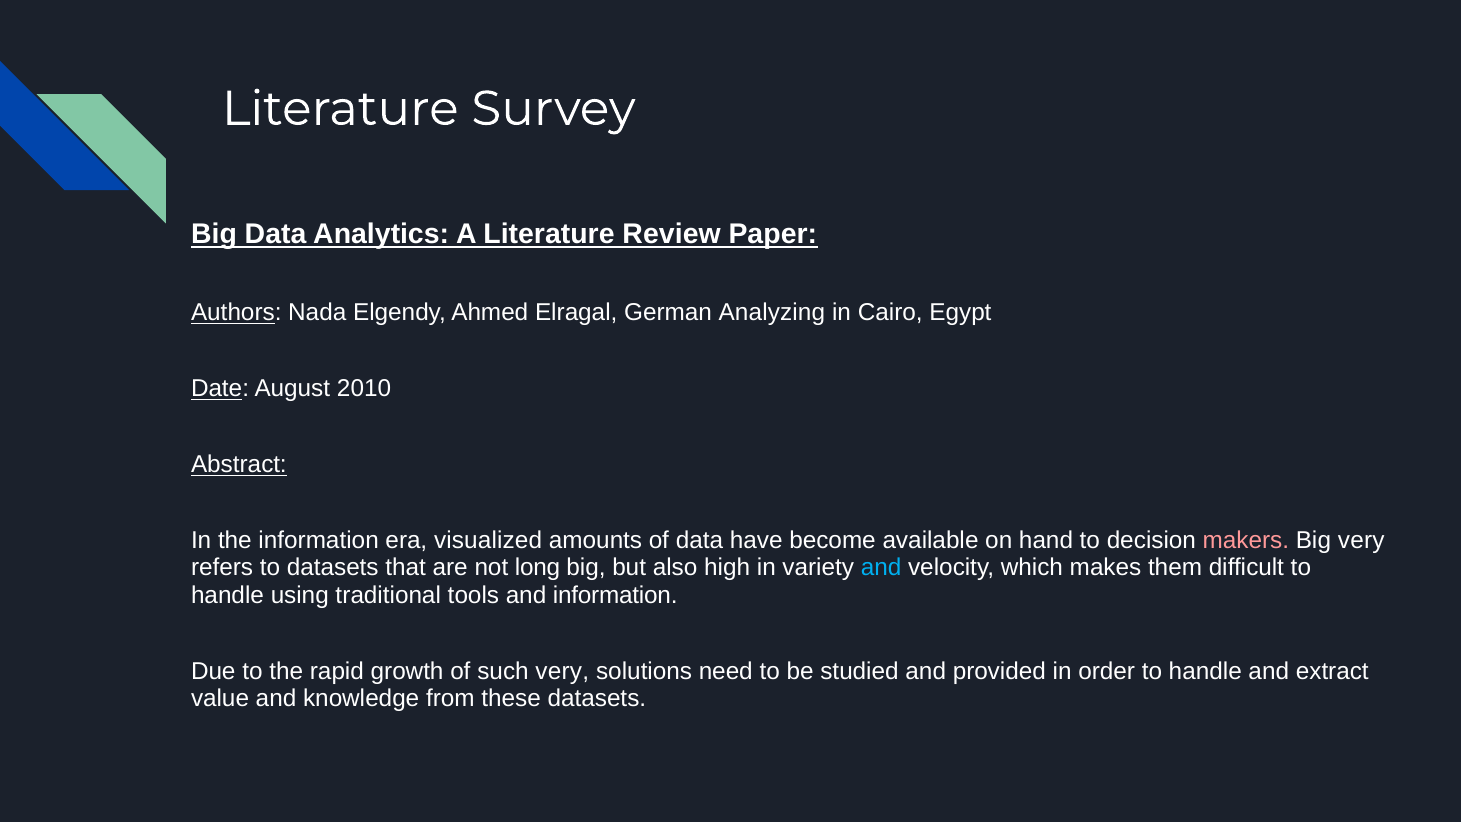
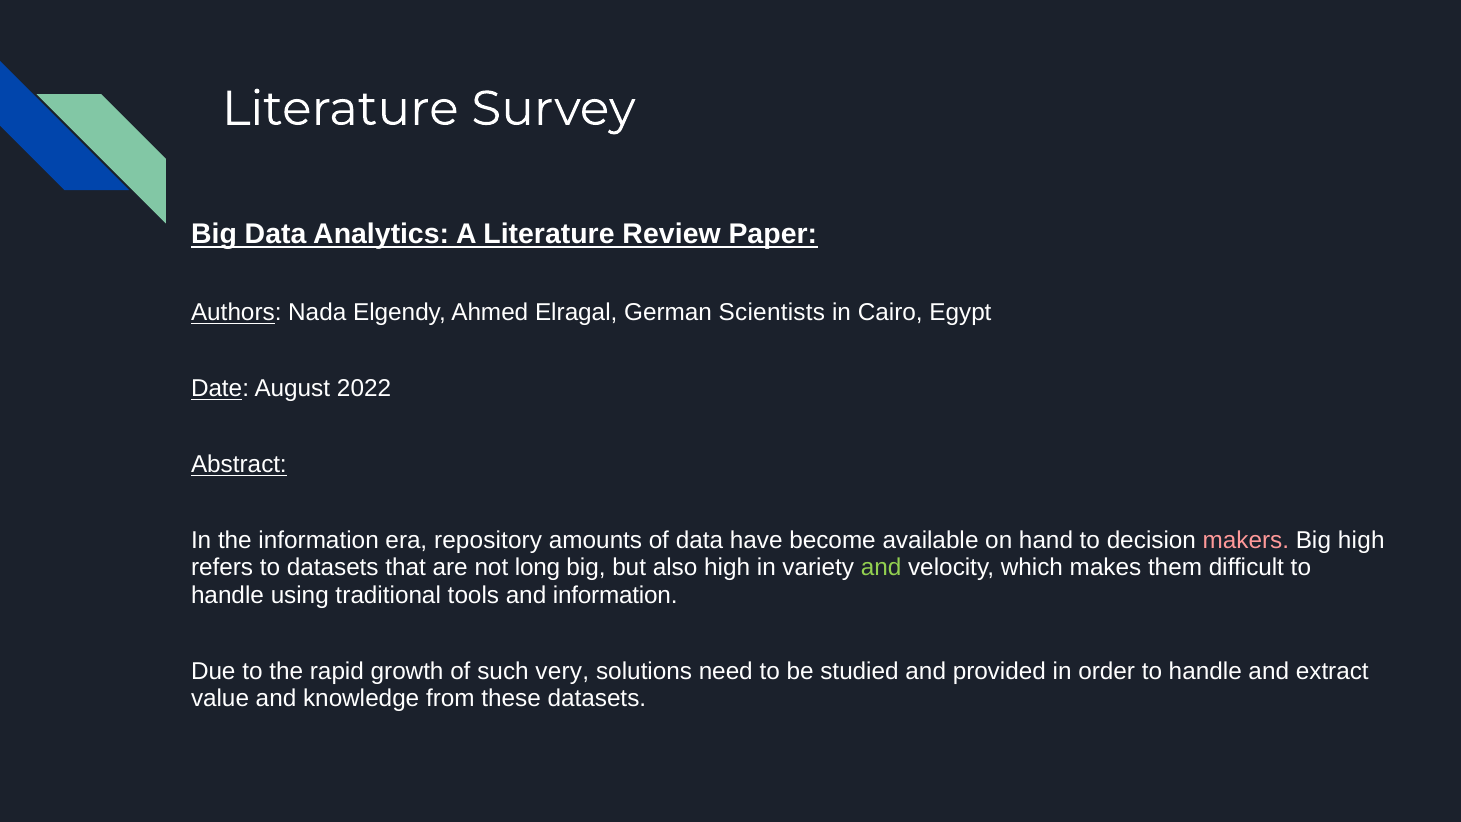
Analyzing: Analyzing -> Scientists
2010: 2010 -> 2022
visualized: visualized -> repository
Big very: very -> high
and at (881, 568) colour: light blue -> light green
